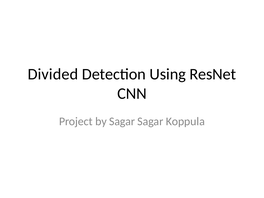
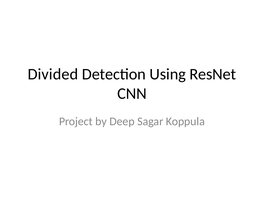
by Sagar: Sagar -> Deep
